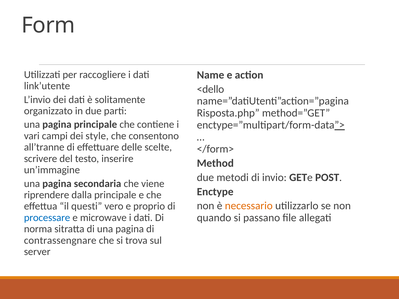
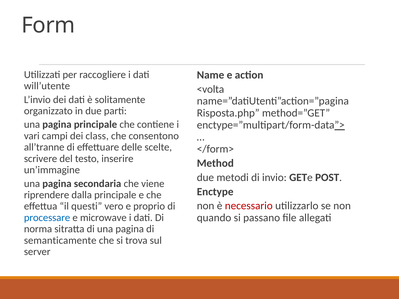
link’utente: link’utente -> will’utente
<dello: <dello -> <volta
style: style -> class
necessario colour: orange -> red
contrassengnare: contrassengnare -> semanticamente
